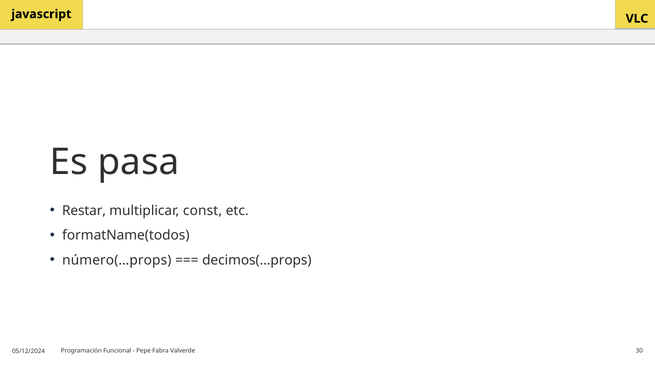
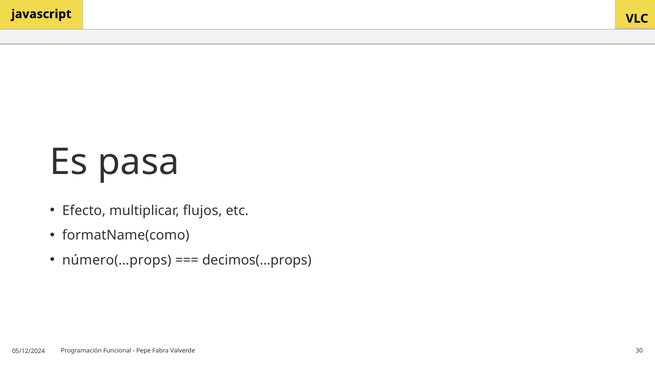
Restar: Restar -> Efecto
const: const -> flujos
formatName(todos: formatName(todos -> formatName(como
